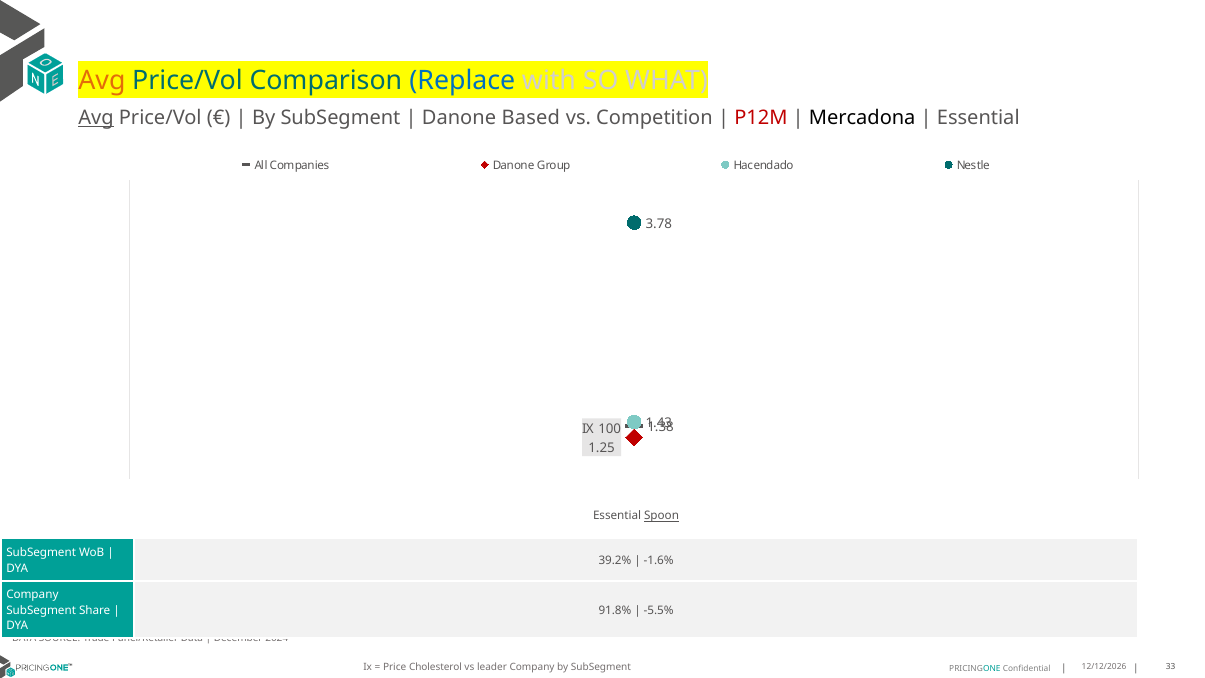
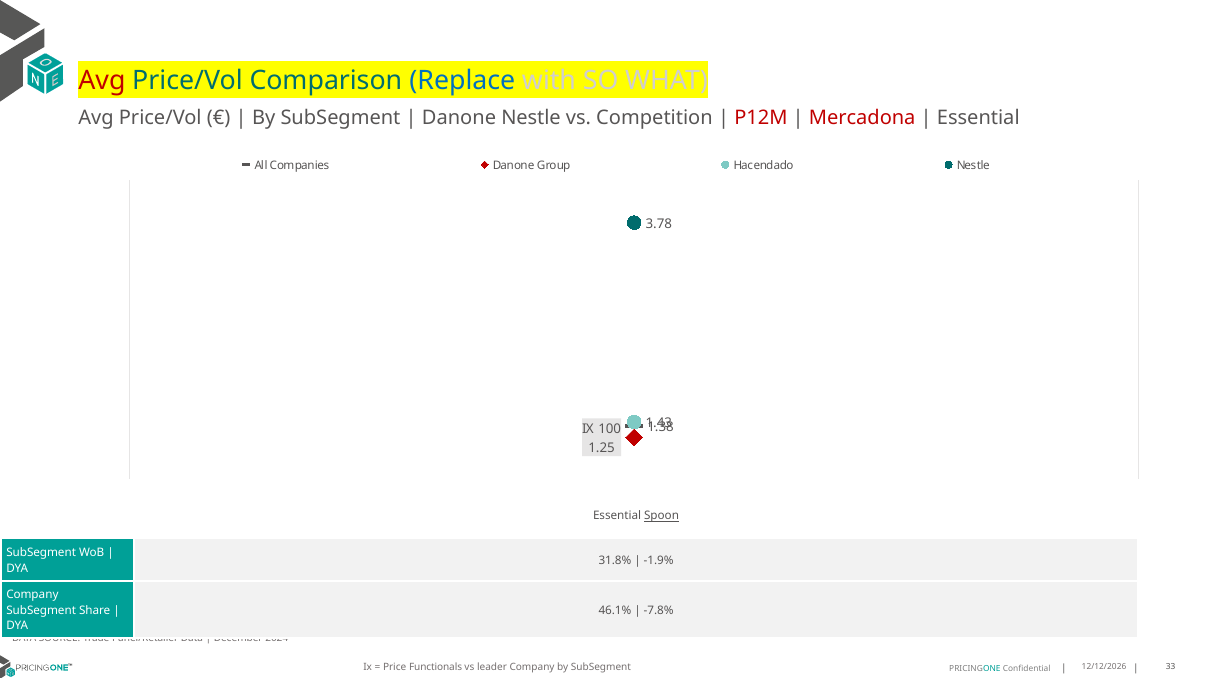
Avg at (102, 81) colour: orange -> red
Avg at (96, 117) underline: present -> none
Danone Based: Based -> Nestle
Mercadona colour: black -> red
39.2%: 39.2% -> 31.8%
-1.6%: -1.6% -> -1.9%
91.8%: 91.8% -> 46.1%
-5.5%: -5.5% -> -7.8%
Cholesterol: Cholesterol -> Functionals
